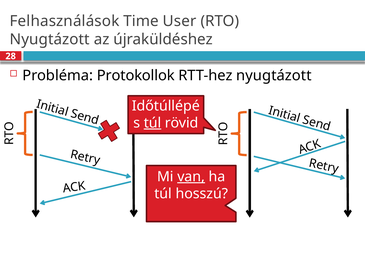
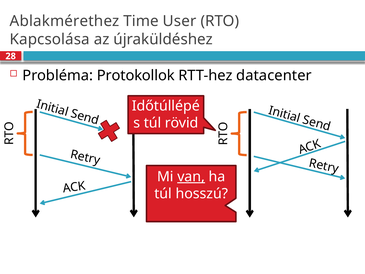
Felhasználások: Felhasználások -> Ablakmérethez
Nyugtázott at (50, 39): Nyugtázott -> Kapcsolása
RTT-hez nyugtázott: nyugtázott -> datacenter
túl at (153, 123) underline: present -> none
